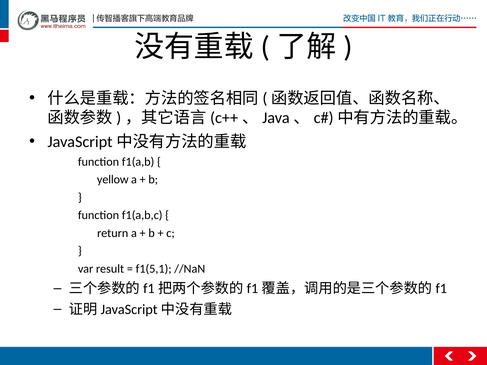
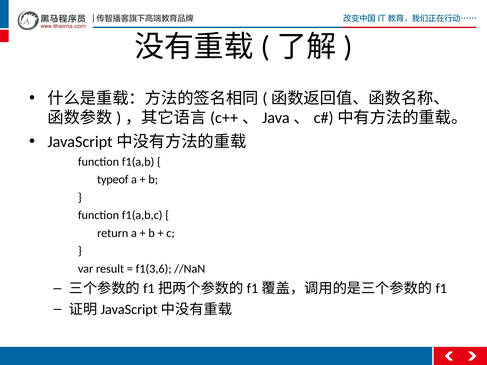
yellow: yellow -> typeof
f1(5,1: f1(5,1 -> f1(3,6
